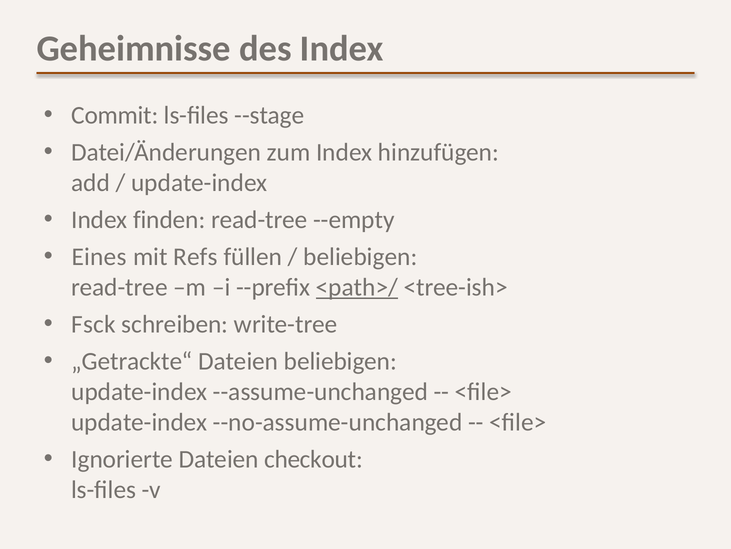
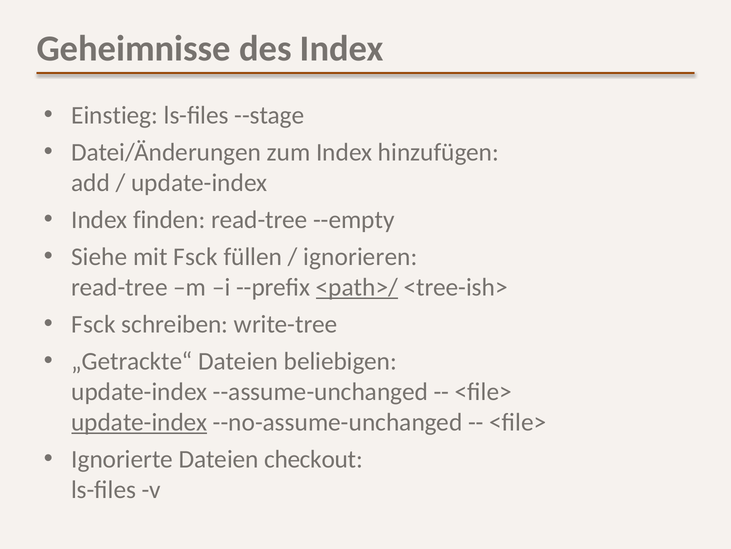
Commit: Commit -> Einstieg
Eines: Eines -> Siehe
mit Refs: Refs -> Fsck
beliebigen at (360, 256): beliebigen -> ignorieren
update-index at (139, 422) underline: none -> present
